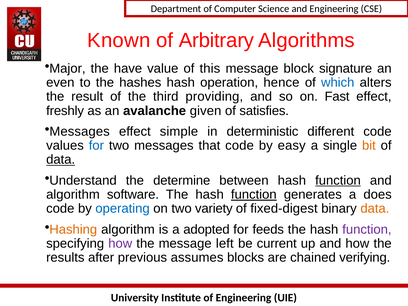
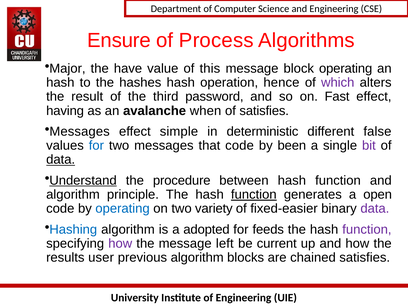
Known: Known -> Ensure
Arbitrary: Arbitrary -> Process
block signature: signature -> operating
even at (60, 83): even -> hash
which colour: blue -> purple
providing: providing -> password
freshly: freshly -> having
given: given -> when
different code: code -> false
easy: easy -> been
bit colour: orange -> purple
Understand underline: none -> present
determine: determine -> procedure
function at (338, 180) underline: present -> none
software: software -> principle
does: does -> open
fixed-digest: fixed-digest -> fixed-easier
data at (375, 209) colour: orange -> purple
Hashing colour: orange -> blue
after: after -> user
previous assumes: assumes -> algorithm
chained verifying: verifying -> satisfies
